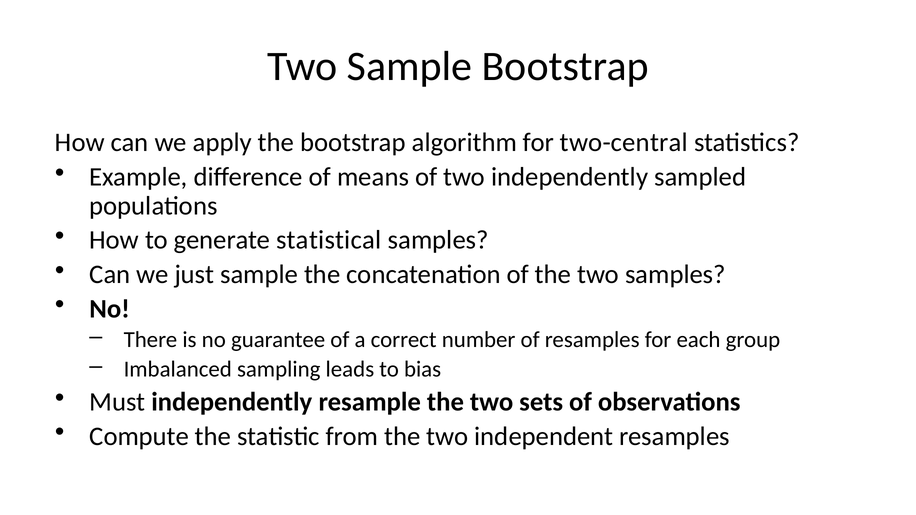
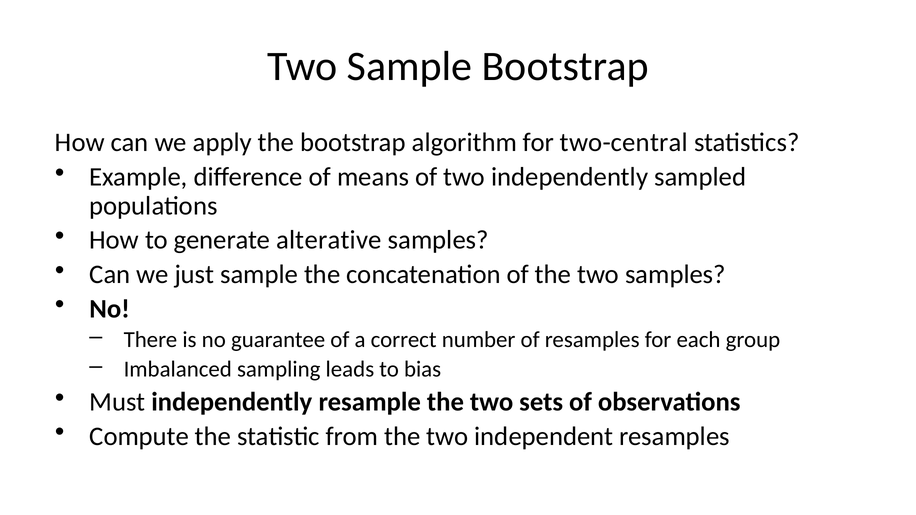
statistical: statistical -> alterative
